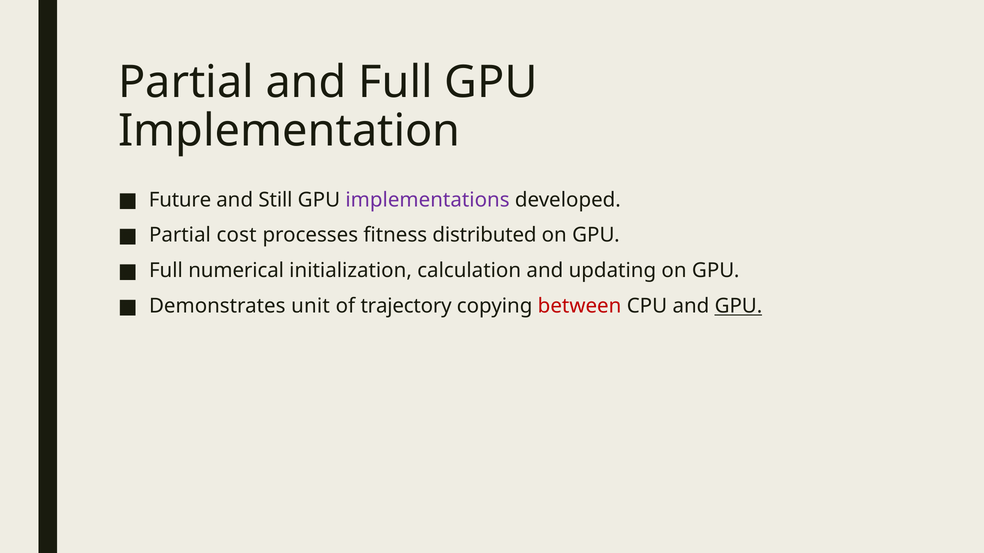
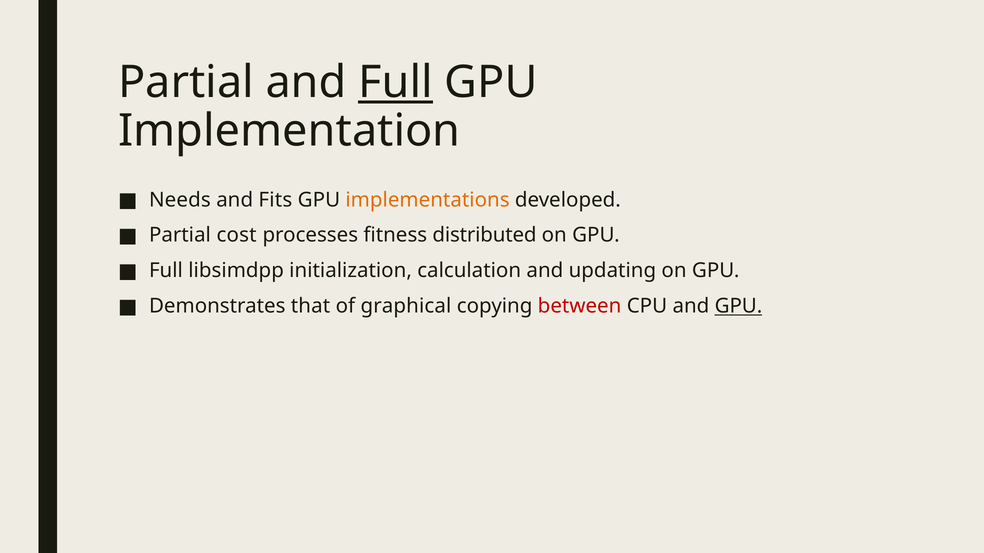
Full at (396, 83) underline: none -> present
Future: Future -> Needs
Still: Still -> Fits
implementations colour: purple -> orange
numerical: numerical -> libsimdpp
unit: unit -> that
trajectory: trajectory -> graphical
